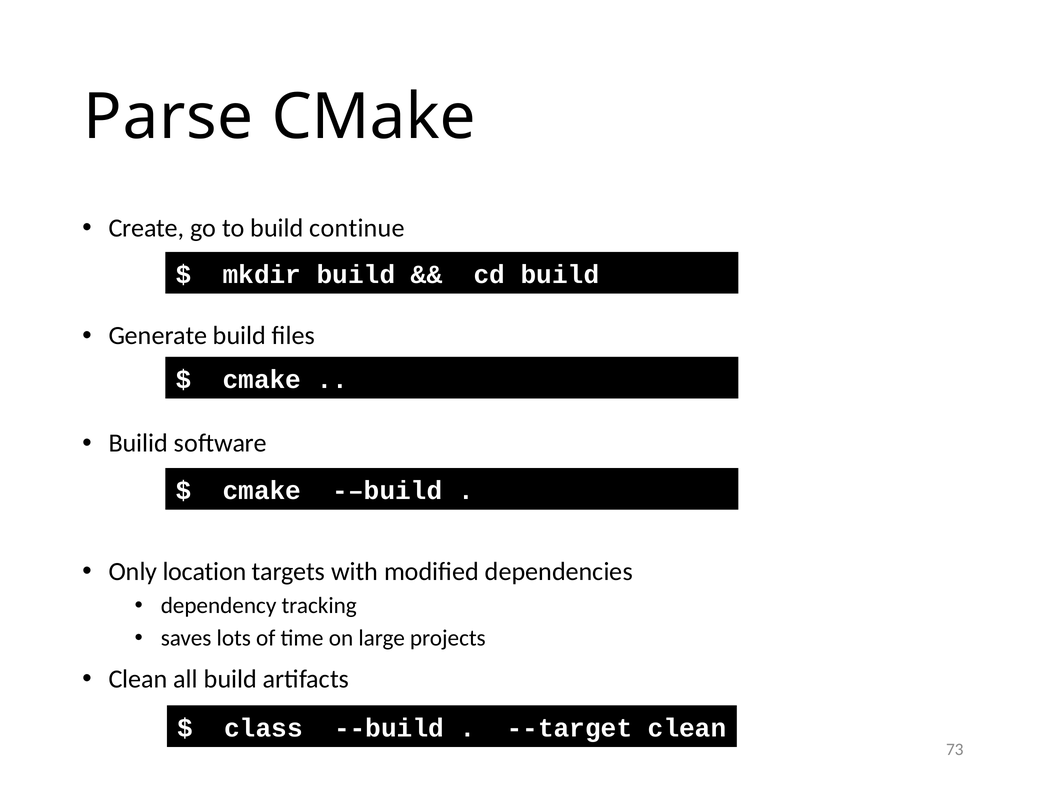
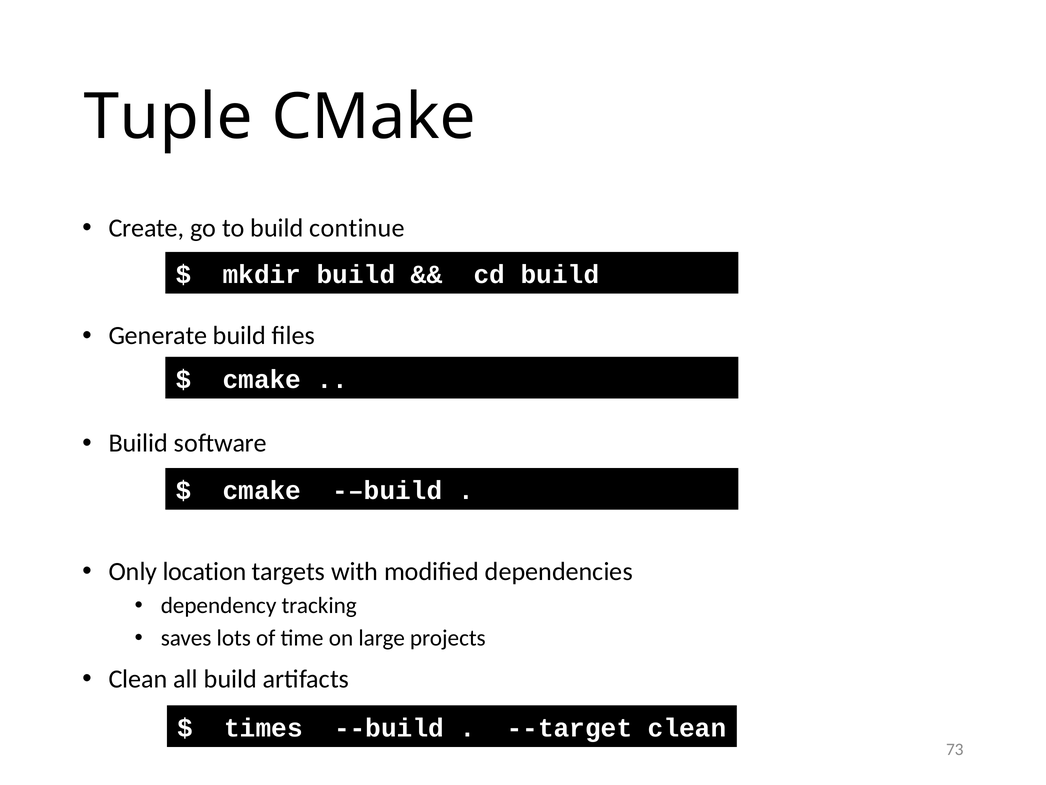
Parse: Parse -> Tuple
class: class -> times
